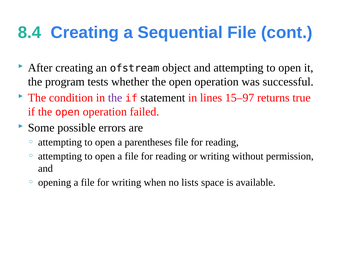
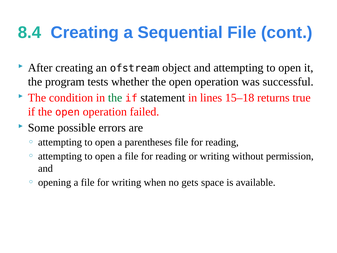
the at (115, 98) colour: purple -> green
15–97: 15–97 -> 15–18
lists: lists -> gets
